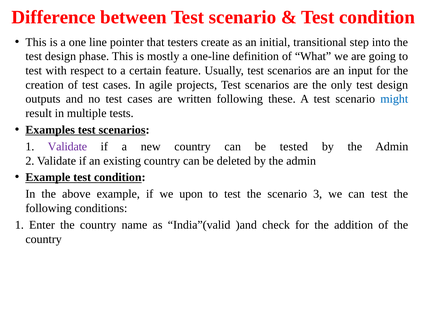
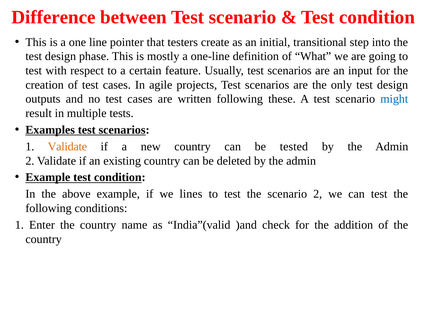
Validate at (67, 147) colour: purple -> orange
upon: upon -> lines
scenario 3: 3 -> 2
